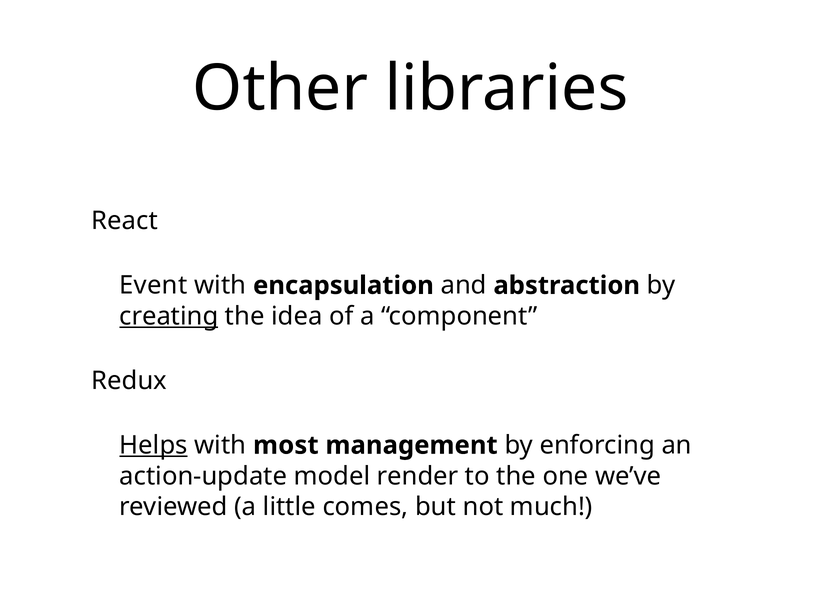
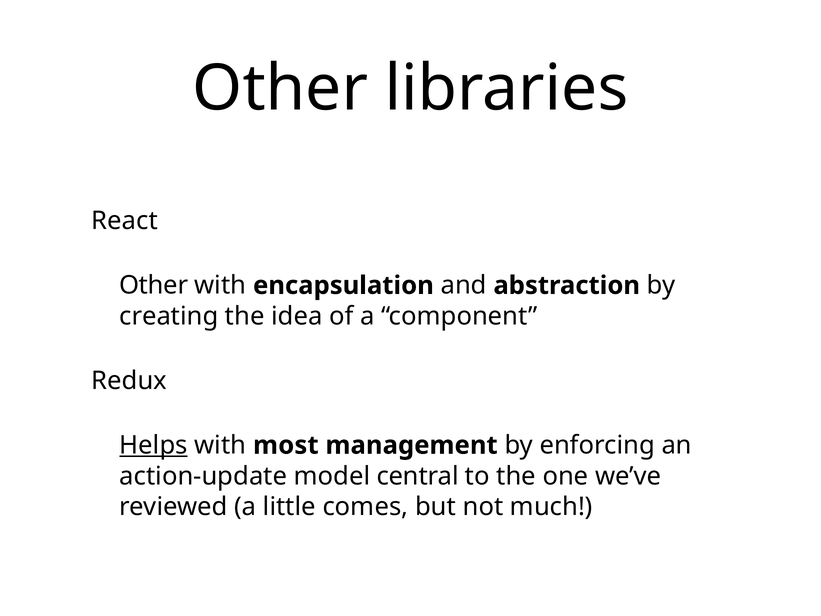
Event at (153, 285): Event -> Other
creating underline: present -> none
render: render -> central
